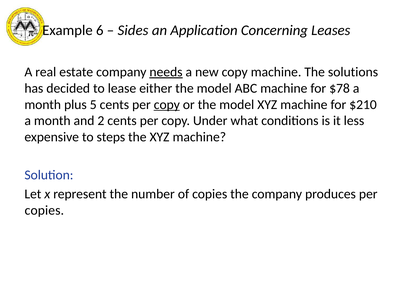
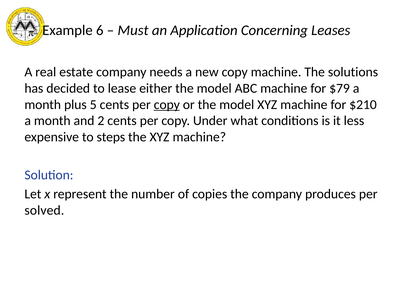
Sides: Sides -> Must
needs underline: present -> none
$78: $78 -> $79
copies at (44, 210): copies -> solved
